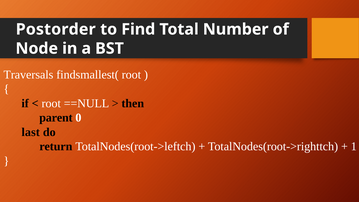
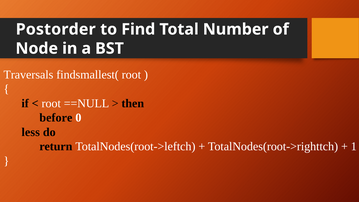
parent: parent -> before
last: last -> less
